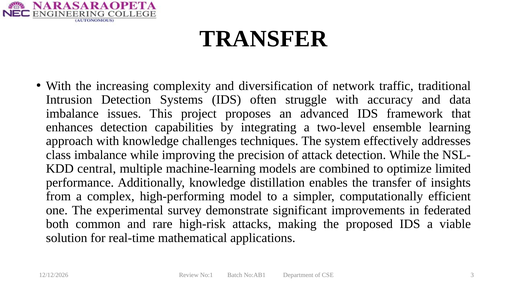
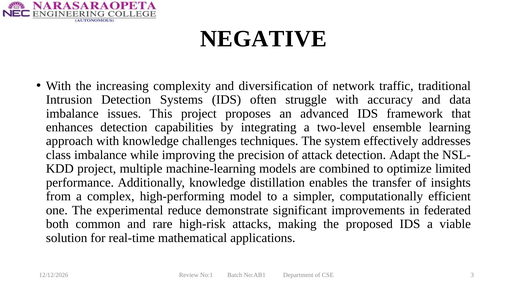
TRANSFER at (264, 39): TRANSFER -> NEGATIVE
detection While: While -> Adapt
central at (97, 169): central -> project
survey: survey -> reduce
